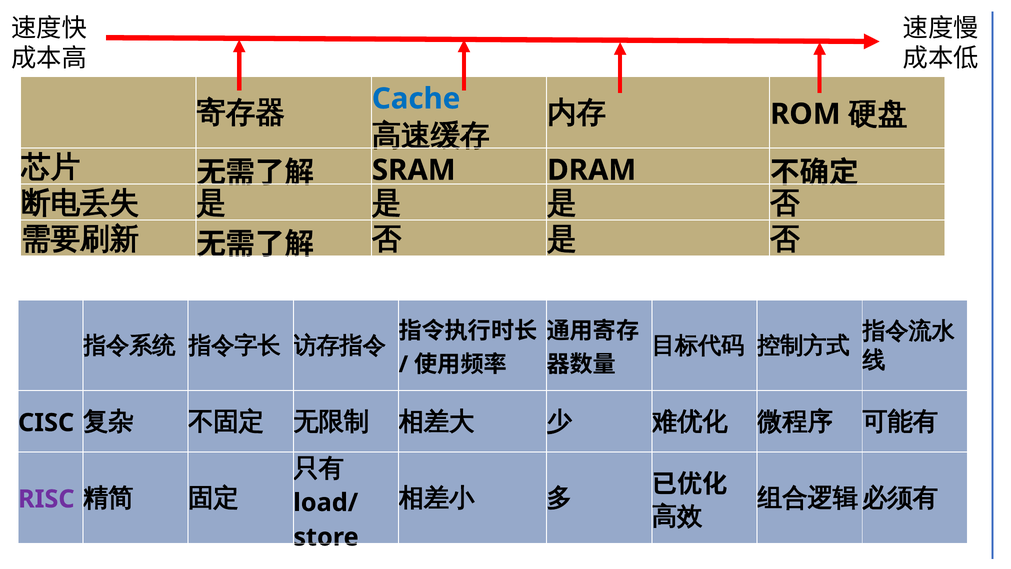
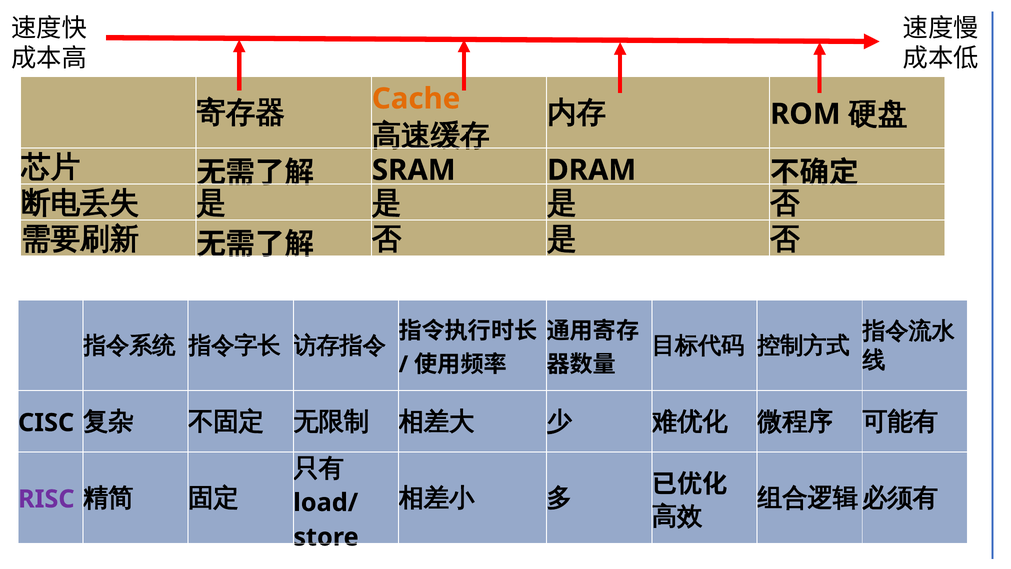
Cache colour: blue -> orange
